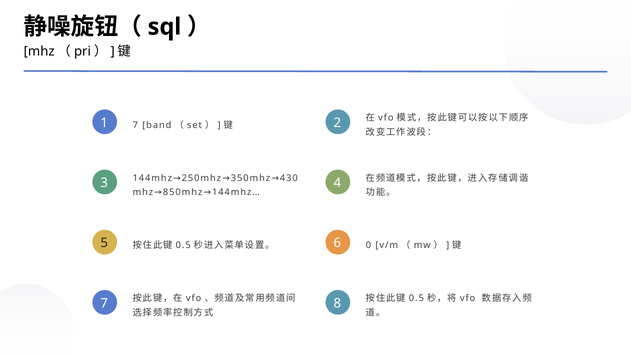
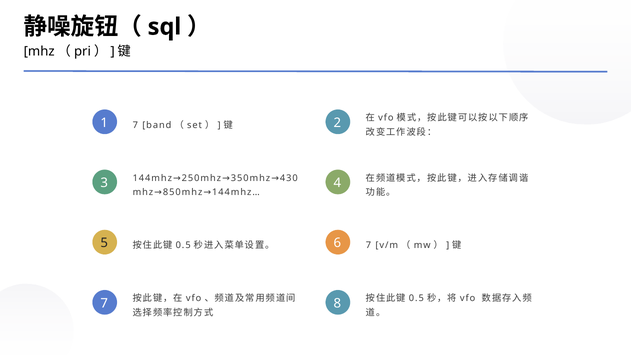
5 0: 0 -> 7
